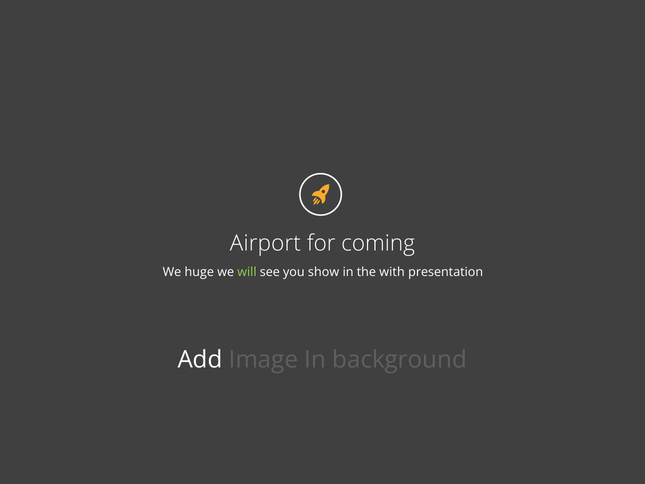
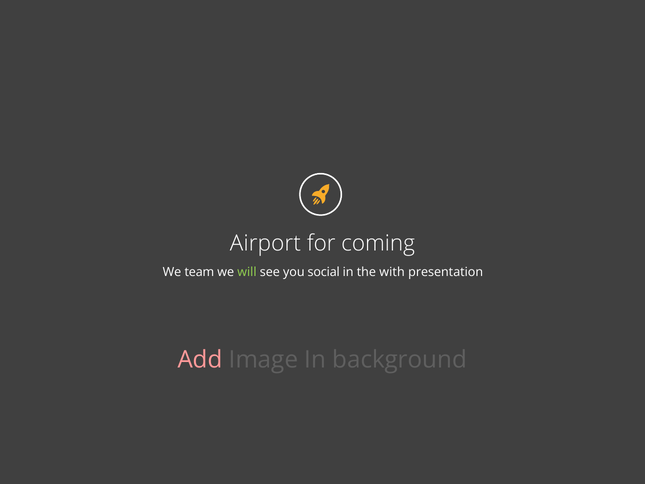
huge: huge -> team
show: show -> social
Add colour: white -> pink
